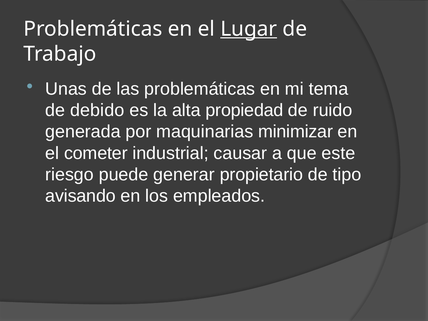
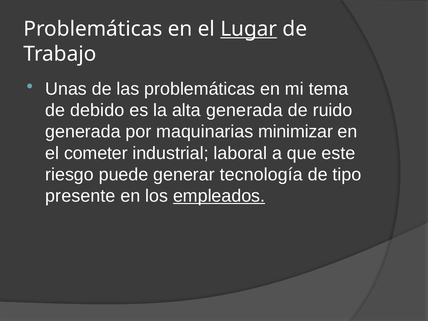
alta propiedad: propiedad -> generada
causar: causar -> laboral
propietario: propietario -> tecnología
avisando: avisando -> presente
empleados underline: none -> present
